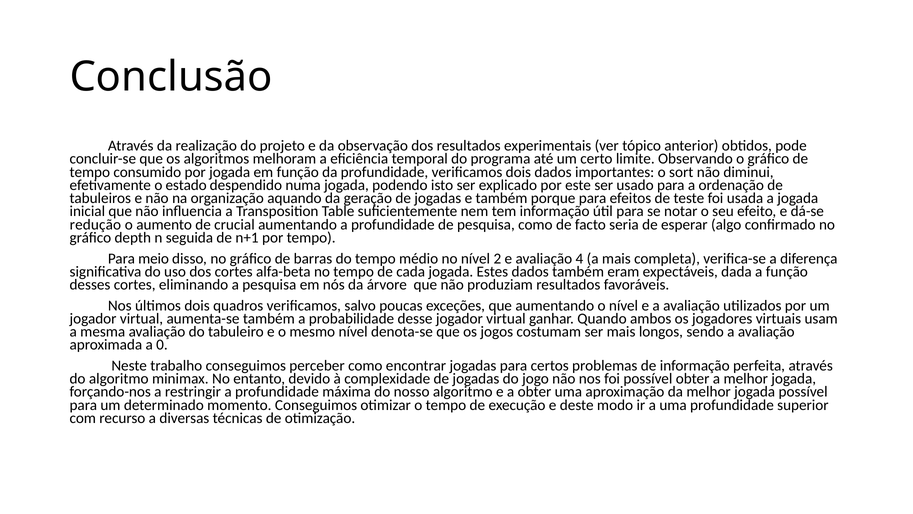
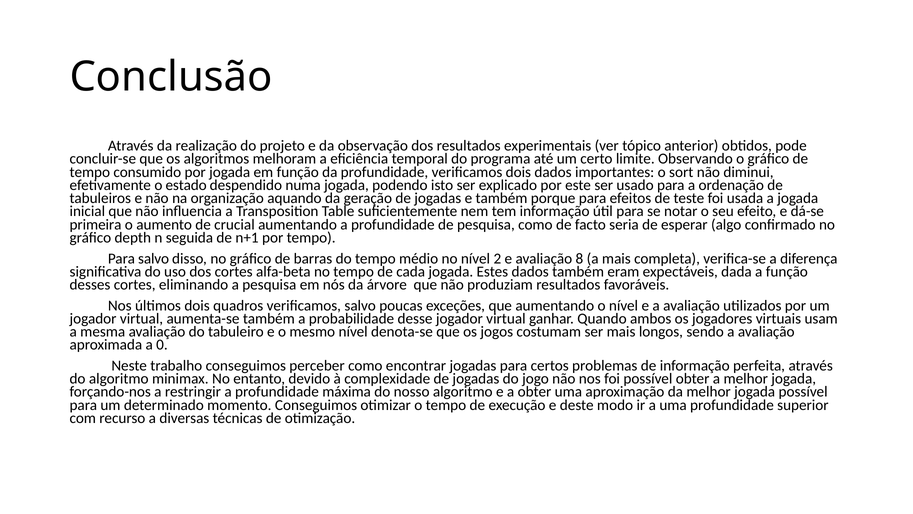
redução: redução -> primeira
Para meio: meio -> salvo
4: 4 -> 8
